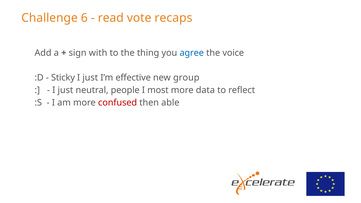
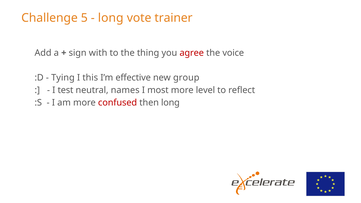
6: 6 -> 5
read at (111, 18): read -> long
recaps: recaps -> trainer
agree colour: blue -> red
Sticky: Sticky -> Tying
just at (90, 78): just -> this
just at (65, 90): just -> test
people: people -> names
data: data -> level
then able: able -> long
